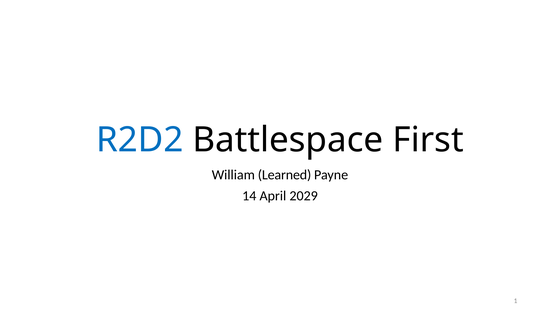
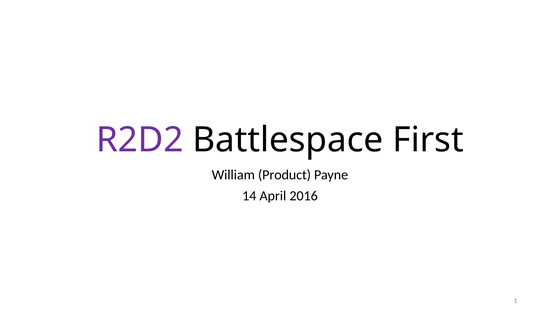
R2D2 colour: blue -> purple
Learned: Learned -> Product
2029: 2029 -> 2016
